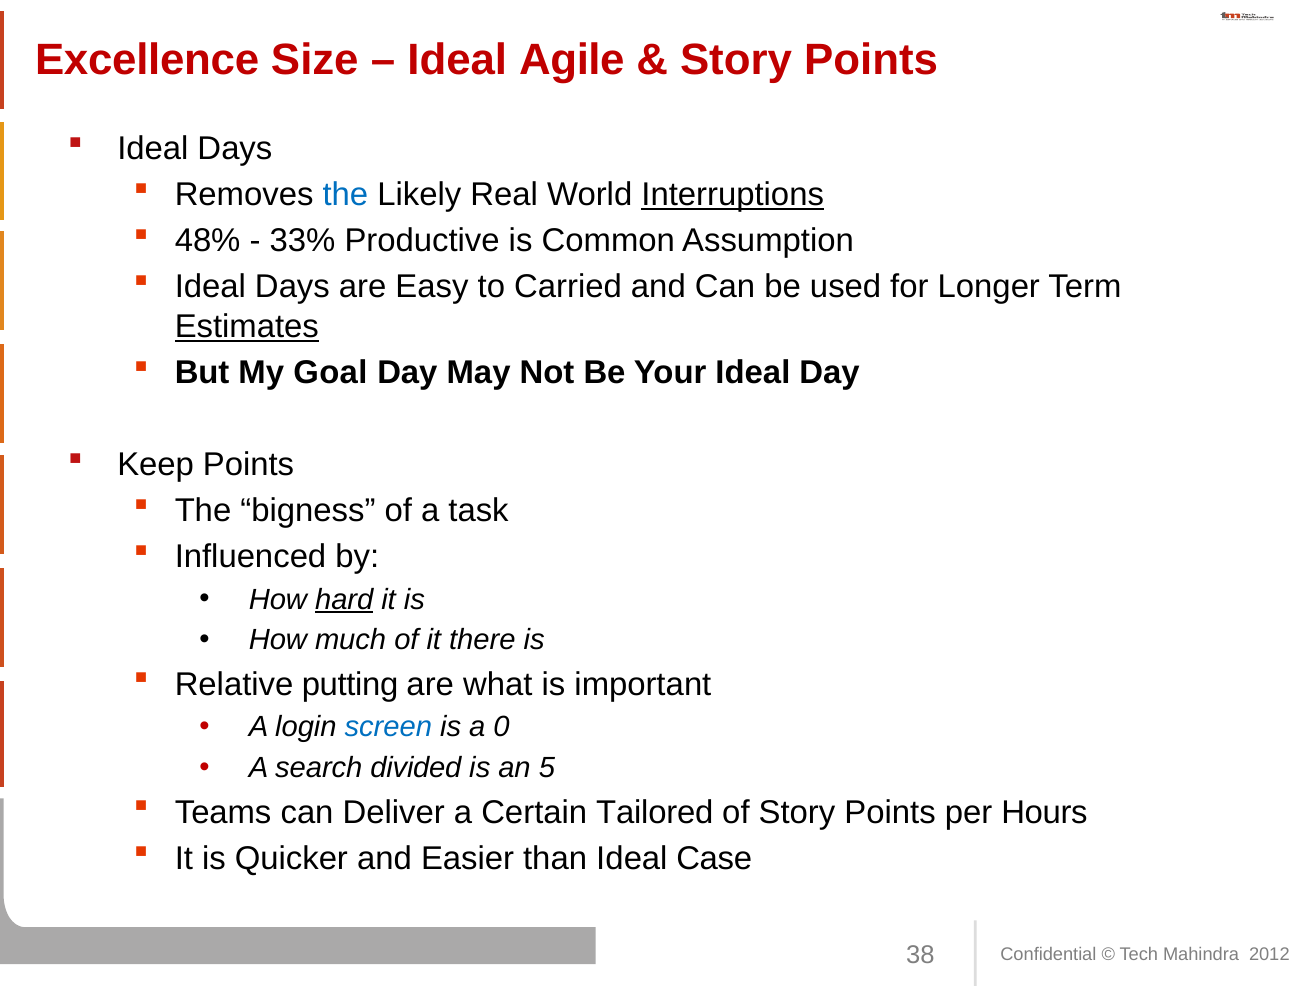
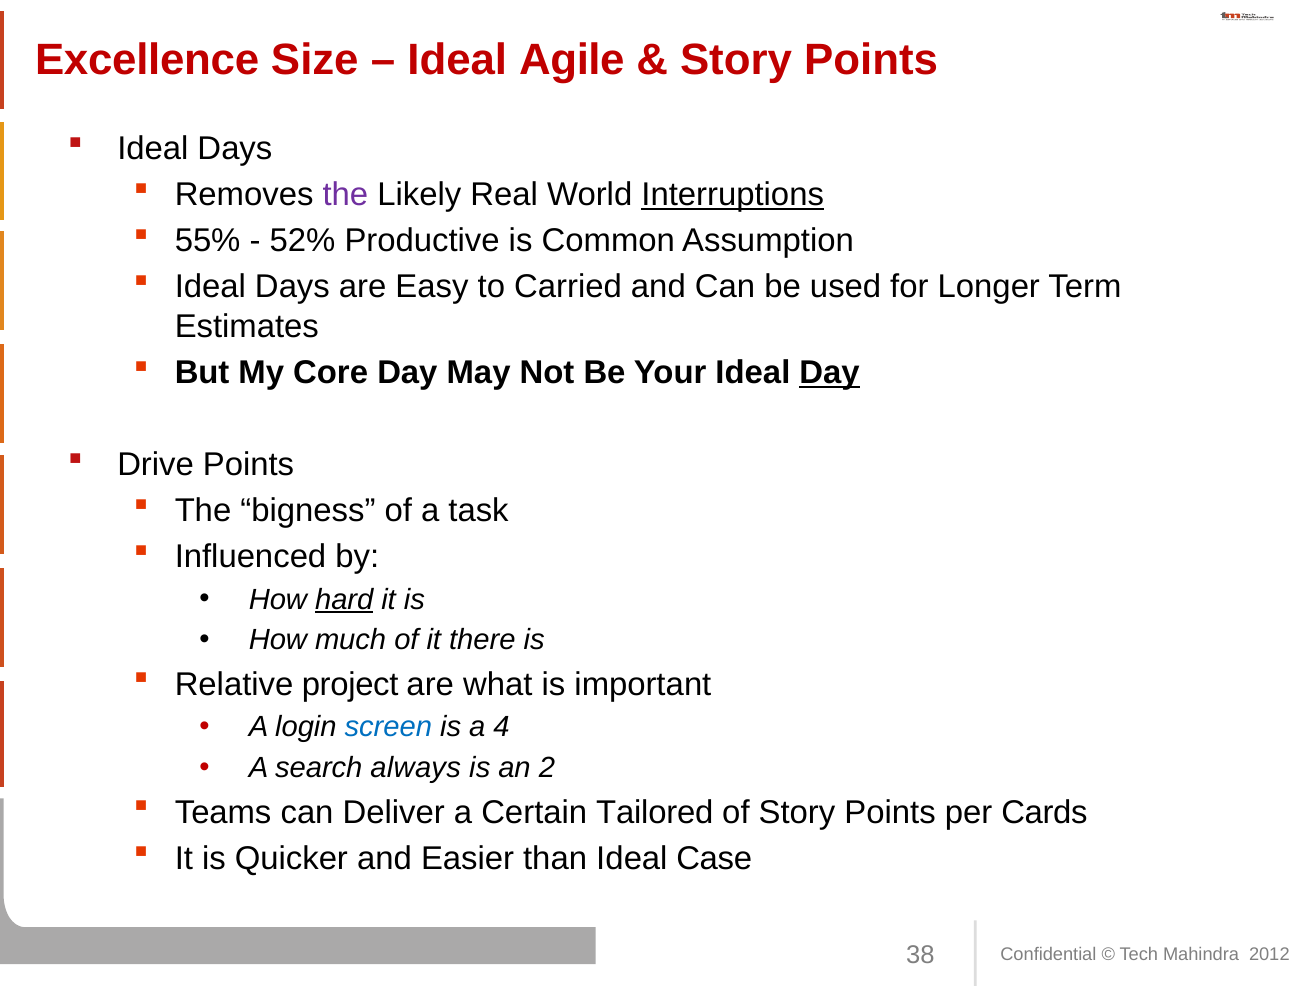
the at (345, 195) colour: blue -> purple
48%: 48% -> 55%
33%: 33% -> 52%
Estimates underline: present -> none
Goal: Goal -> Core
Day at (830, 373) underline: none -> present
Keep: Keep -> Drive
putting: putting -> project
0: 0 -> 4
divided: divided -> always
5: 5 -> 2
Hours: Hours -> Cards
